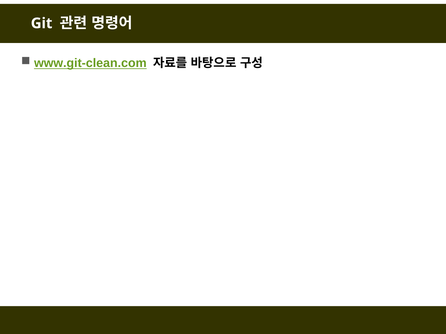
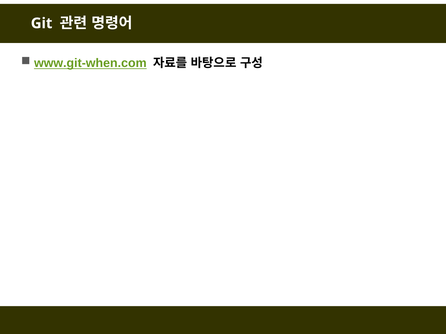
www.git-clean.com: www.git-clean.com -> www.git-when.com
